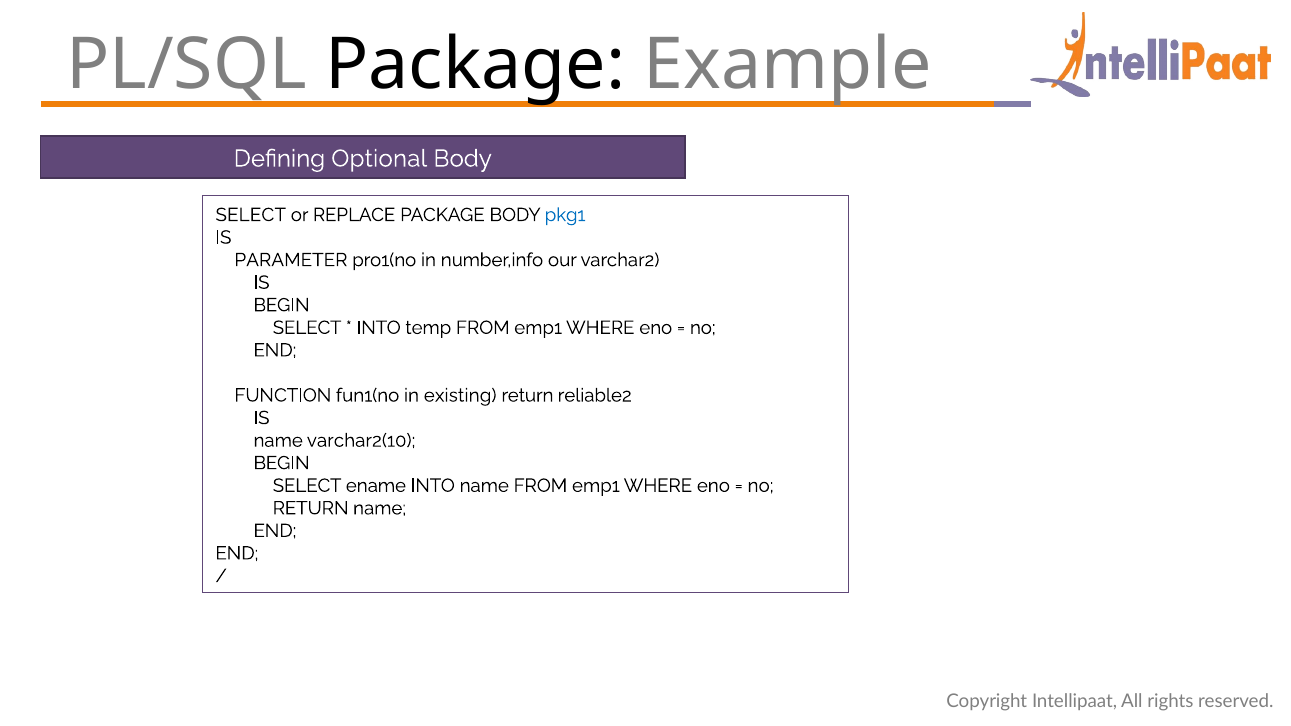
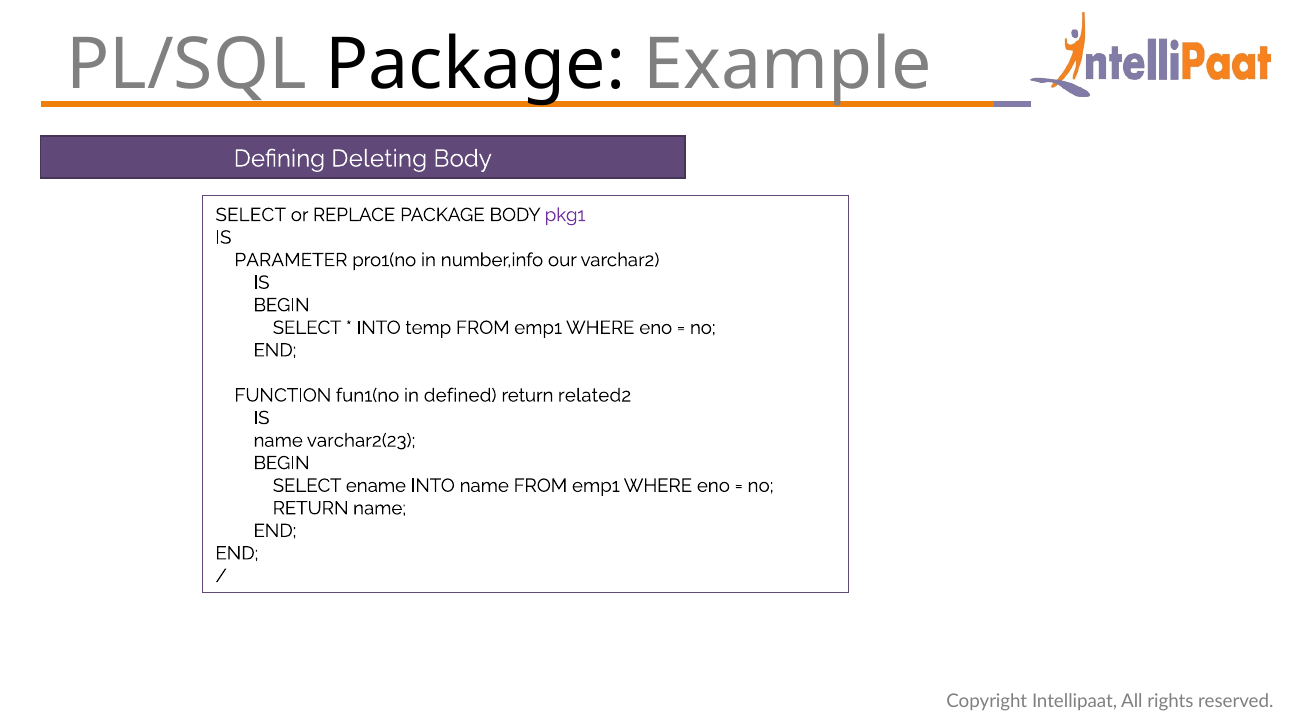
Optional: Optional -> Deleting
pkg1 colour: blue -> purple
existing: existing -> defined
reliable2: reliable2 -> related2
varchar2(10: varchar2(10 -> varchar2(23
